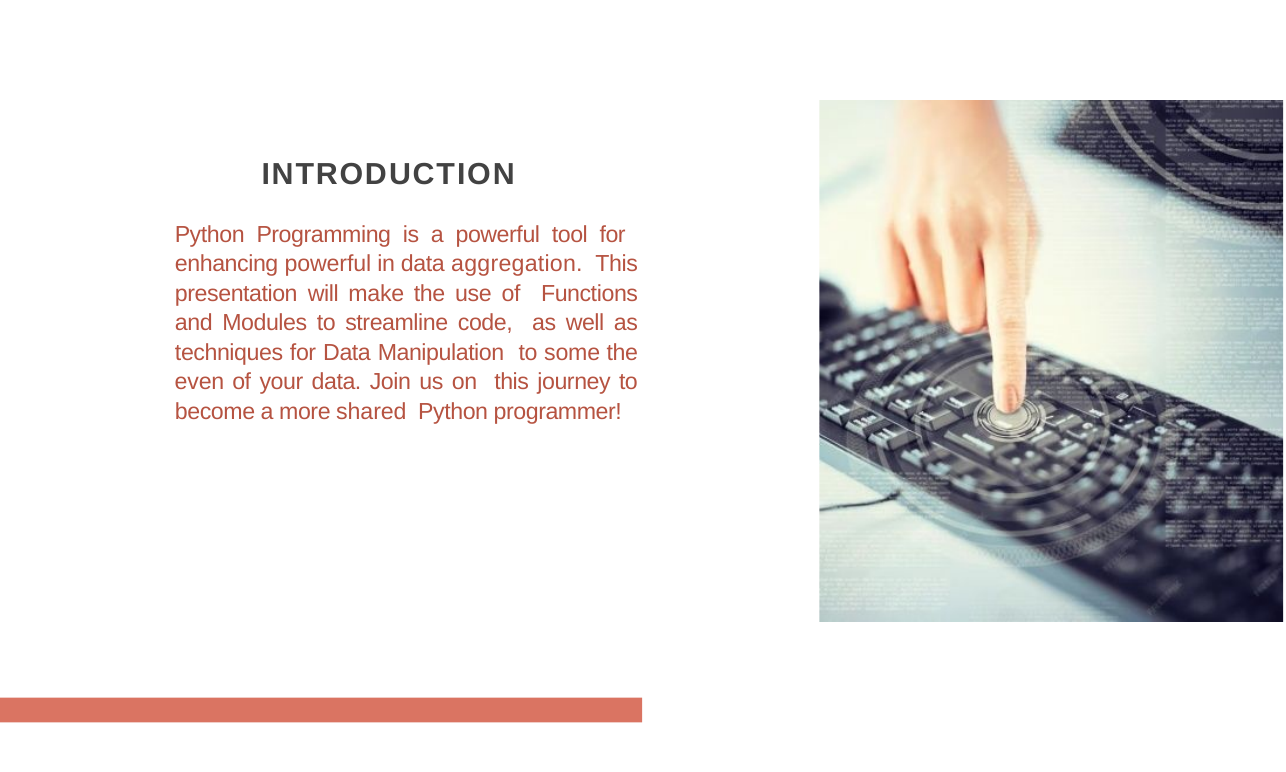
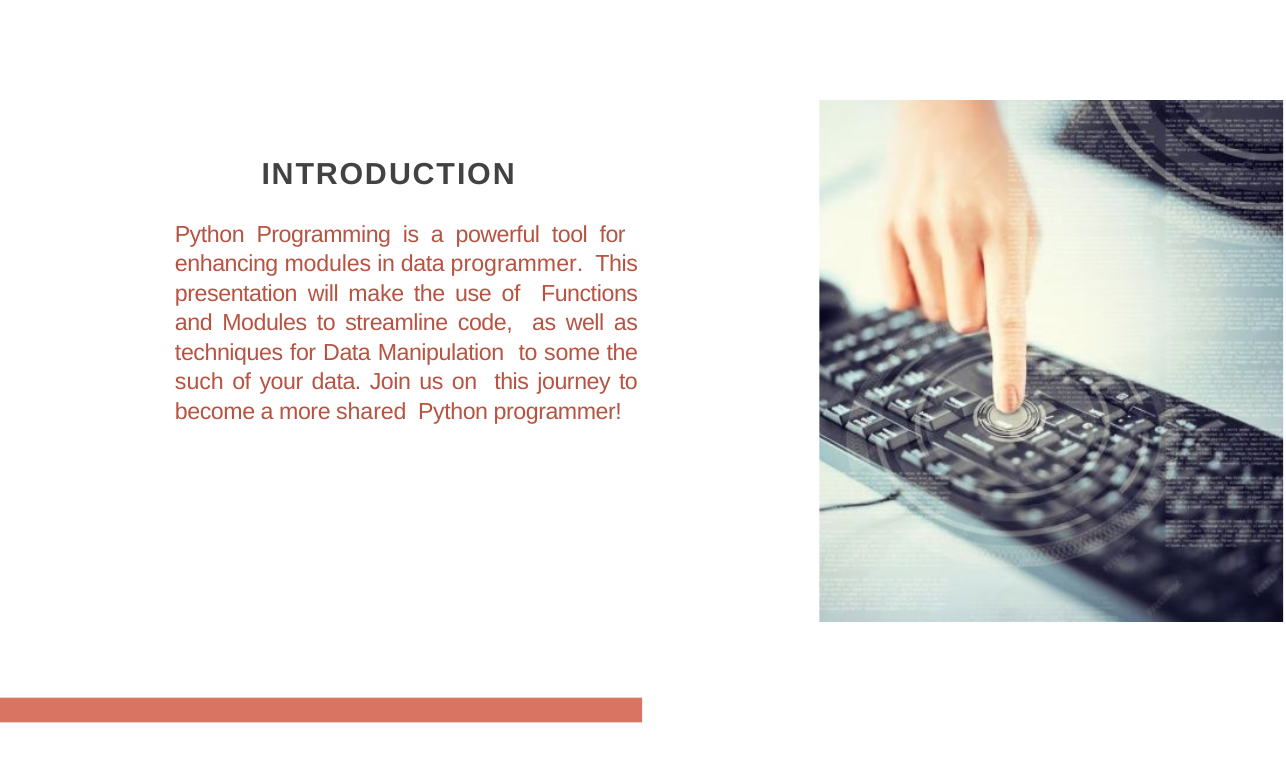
enhancing powerful: powerful -> modules
data aggregation: aggregation -> programmer
even: even -> such
